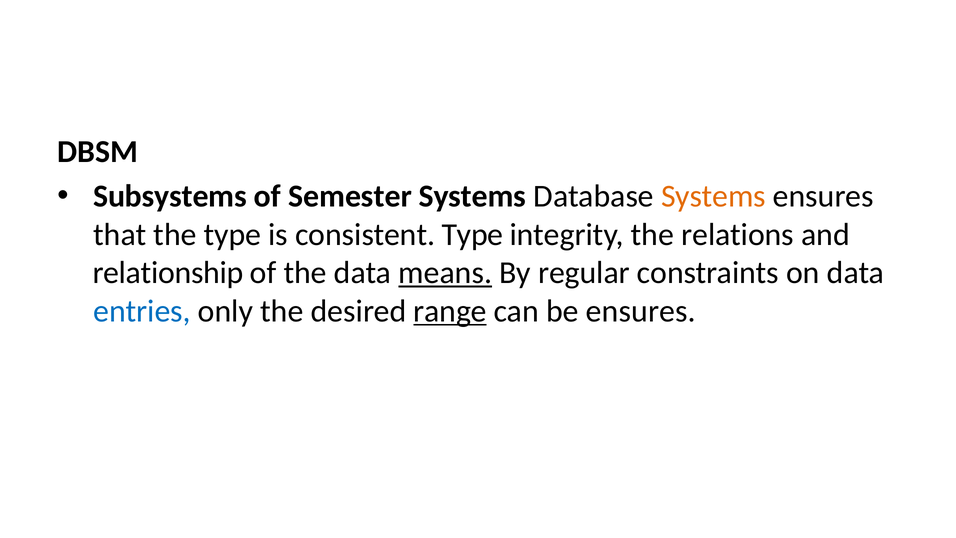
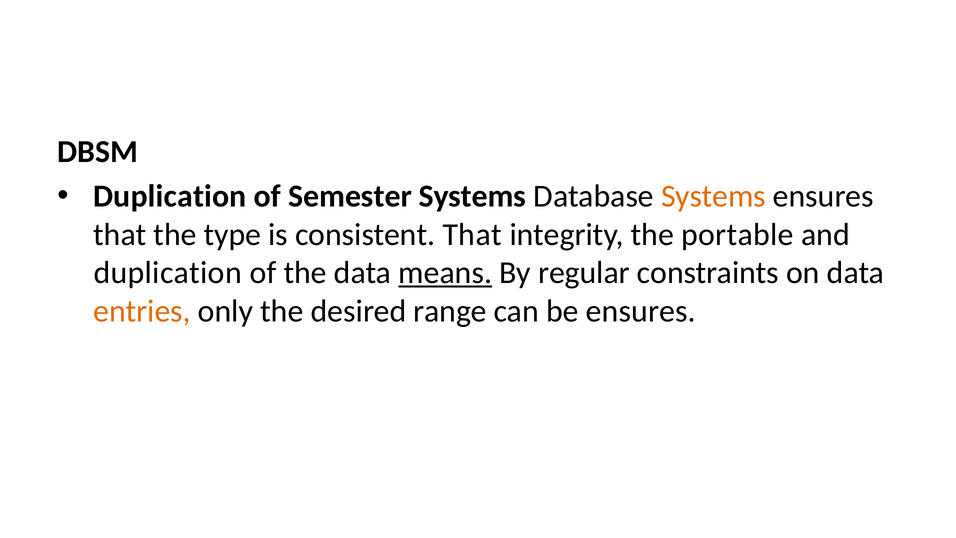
Subsystems at (170, 196): Subsystems -> Duplication
consistent Type: Type -> That
relations: relations -> portable
relationship at (168, 273): relationship -> duplication
entries colour: blue -> orange
range underline: present -> none
